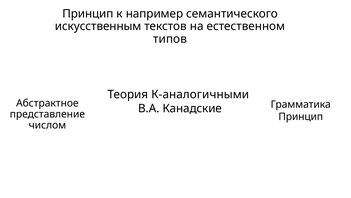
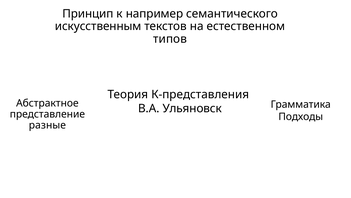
К-аналогичными: К-аналогичными -> К-представления
Канадские: Канадские -> Ульяновск
Принцип at (301, 117): Принцип -> Подходы
числом: числом -> разные
